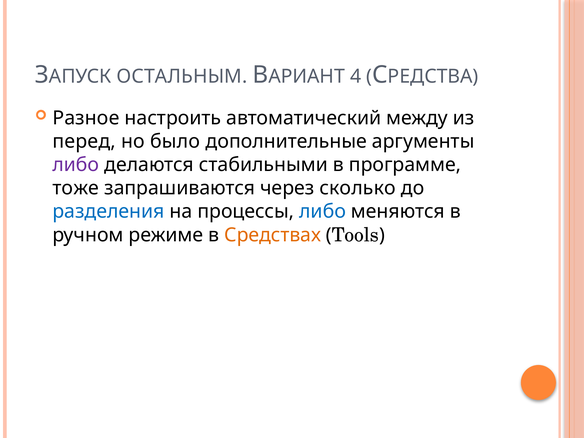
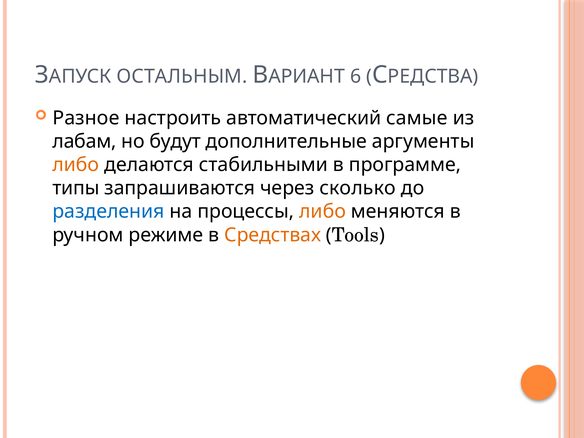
4: 4 -> 6
между: между -> самые
перед: перед -> лабам
было: было -> будут
либо at (76, 165) colour: purple -> orange
тоже: тоже -> типы
либо at (323, 212) colour: blue -> orange
